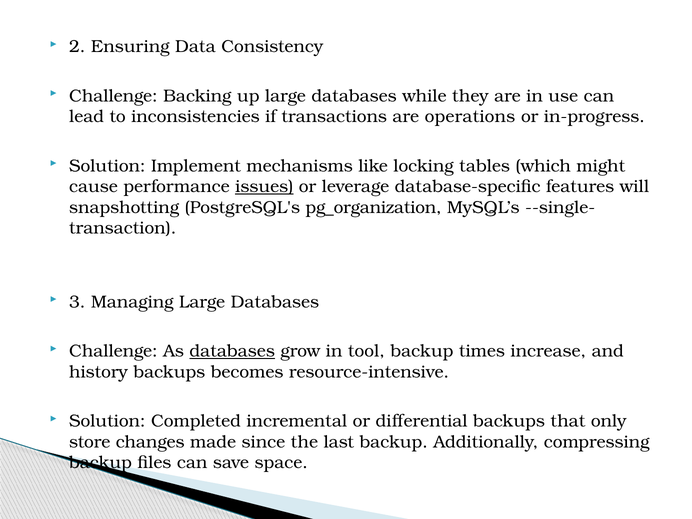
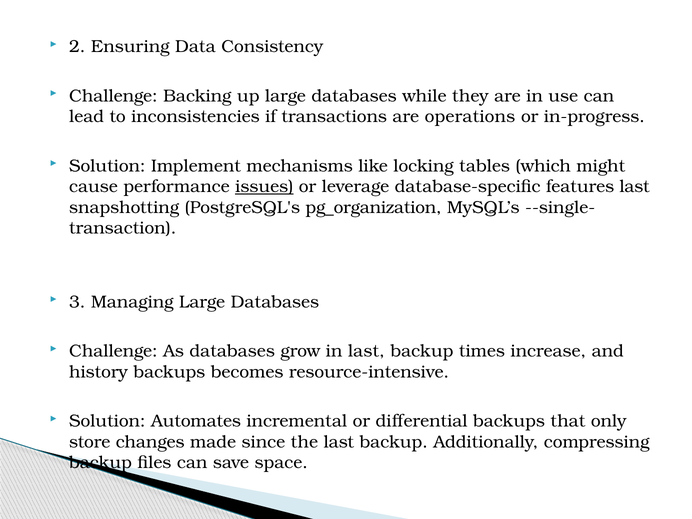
features will: will -> last
databases at (232, 351) underline: present -> none
in tool: tool -> last
Completed: Completed -> Automates
